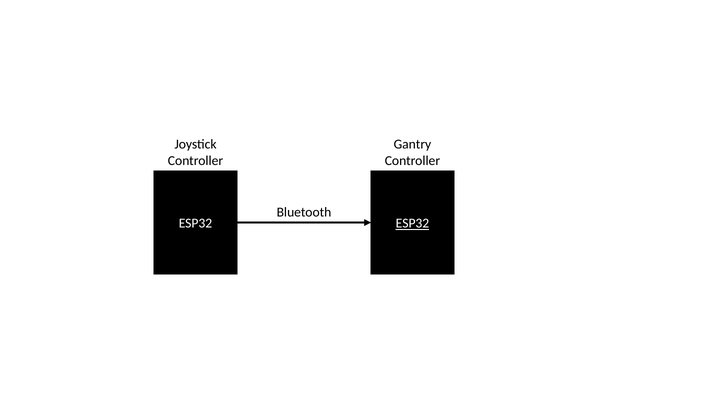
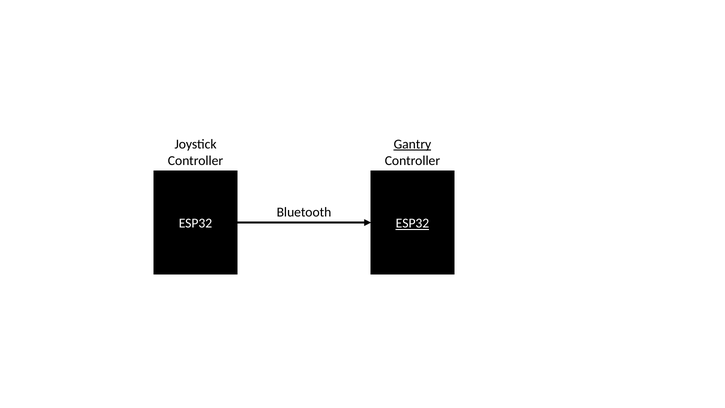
Gantry underline: none -> present
